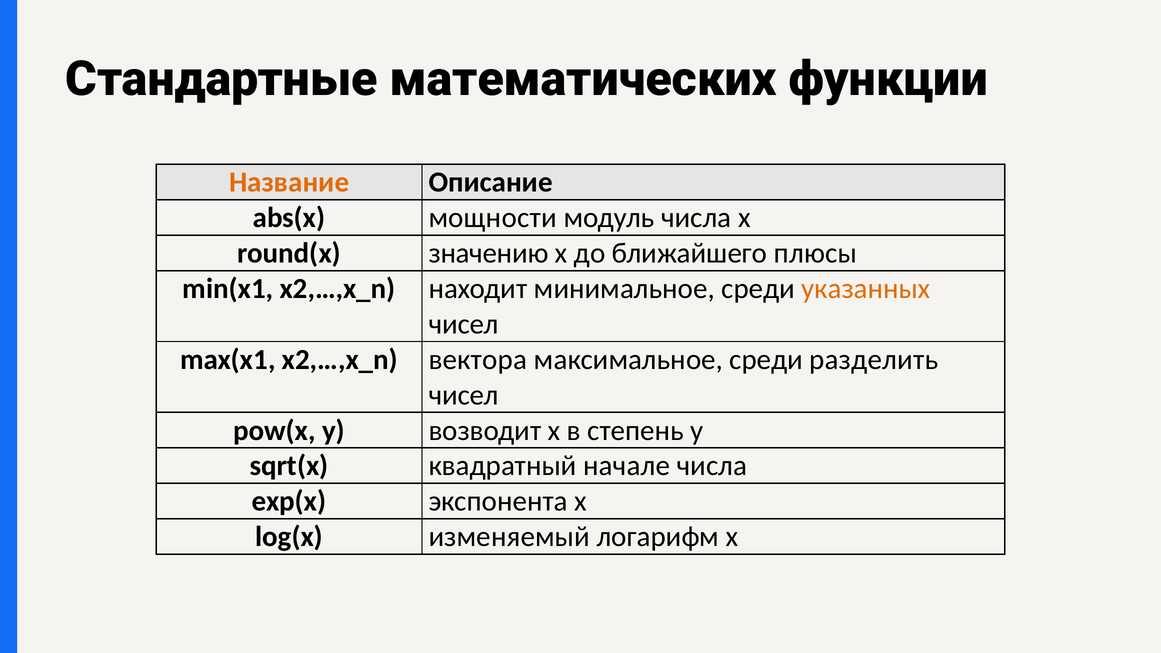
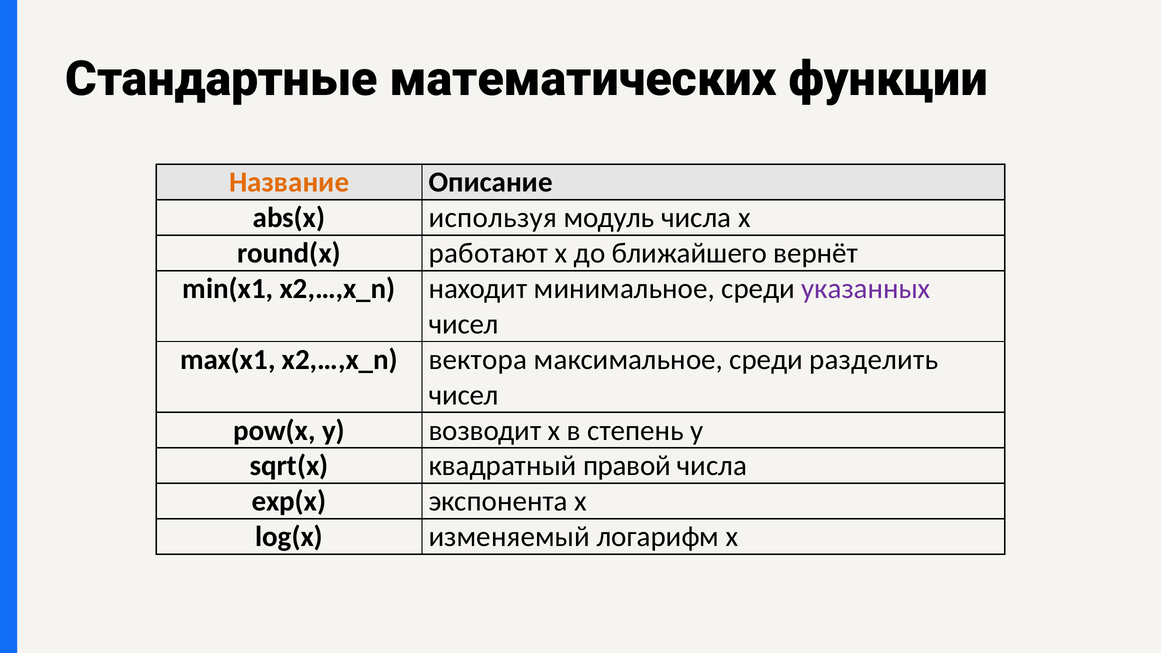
мощности: мощности -> используя
значению: значению -> работают
плюсы: плюсы -> вернёт
указанных colour: orange -> purple
начале: начале -> правой
